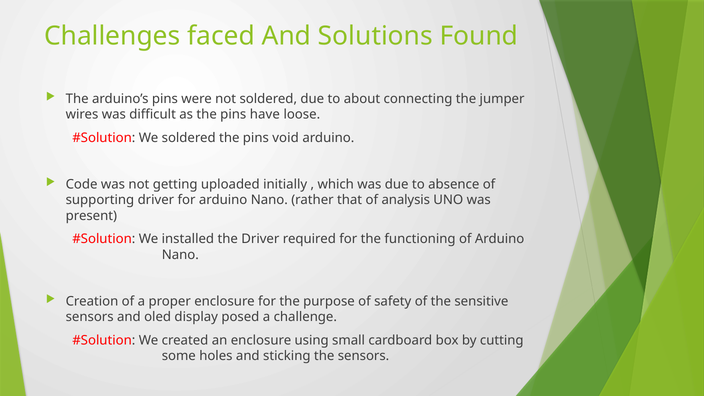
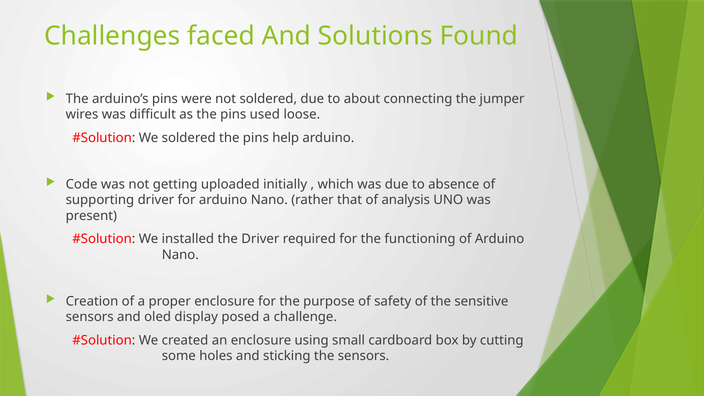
have: have -> used
void: void -> help
